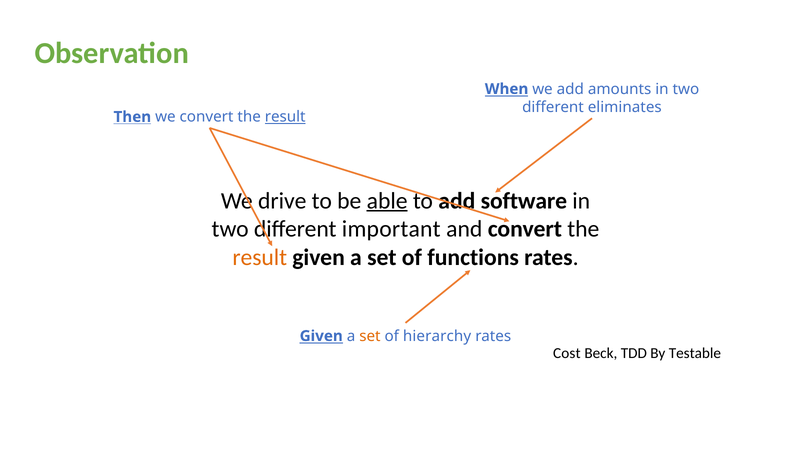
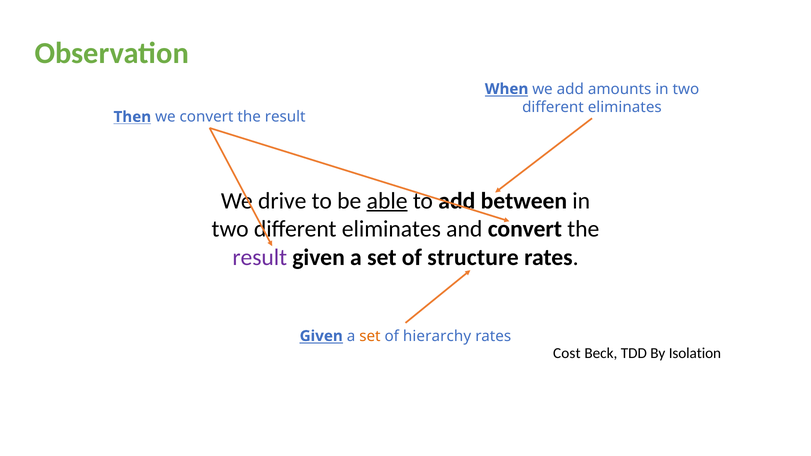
result at (285, 117) underline: present -> none
software: software -> between
important at (391, 229): important -> eliminates
result at (260, 258) colour: orange -> purple
functions: functions -> structure
Testable: Testable -> Isolation
